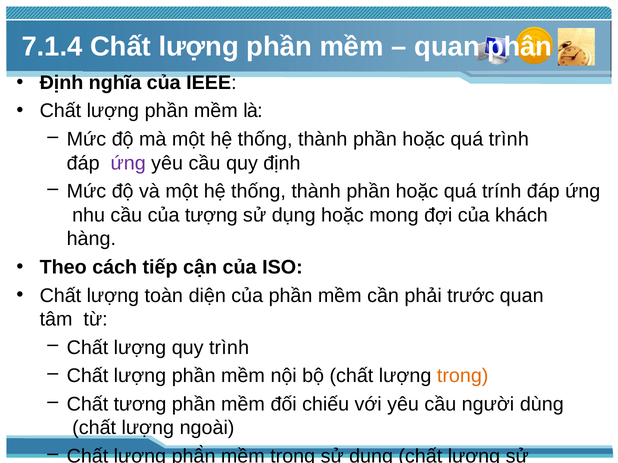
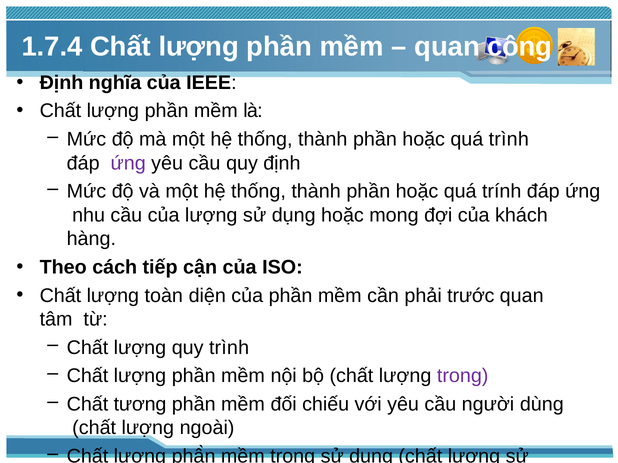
7.1.4: 7.1.4 -> 1.7.4
phân: phân -> công
của tượng: tượng -> lượng
trong at (463, 376) colour: orange -> purple
